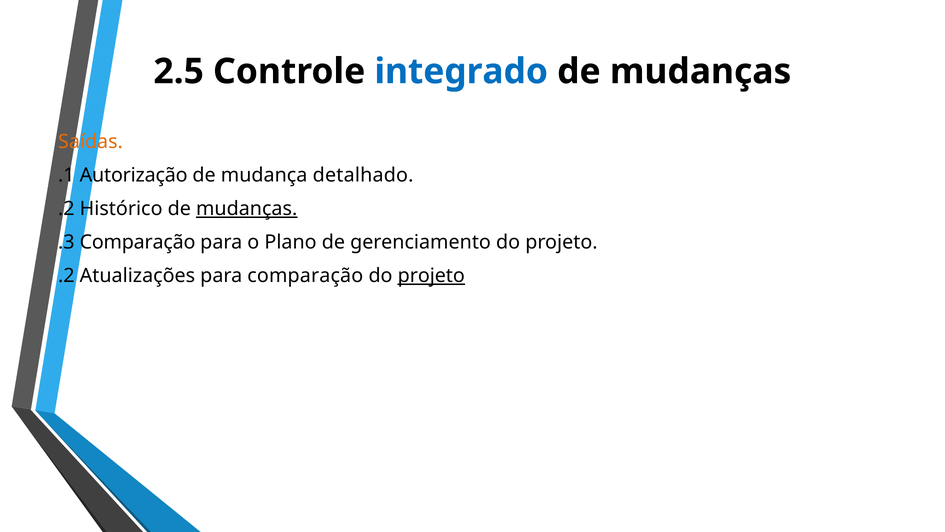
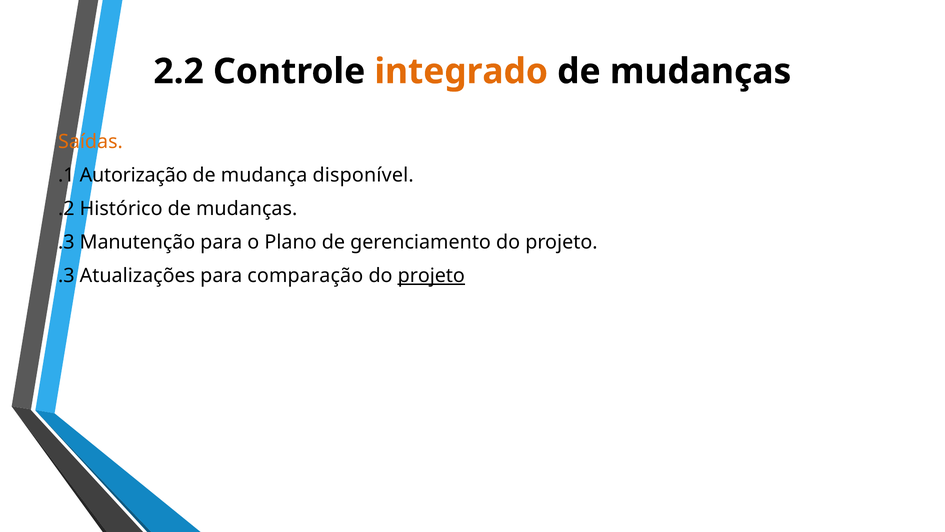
2.5: 2.5 -> 2.2
integrado colour: blue -> orange
detalhado: detalhado -> disponível
mudanças at (247, 209) underline: present -> none
.3 Comparação: Comparação -> Manutenção
.2 at (66, 276): .2 -> .3
